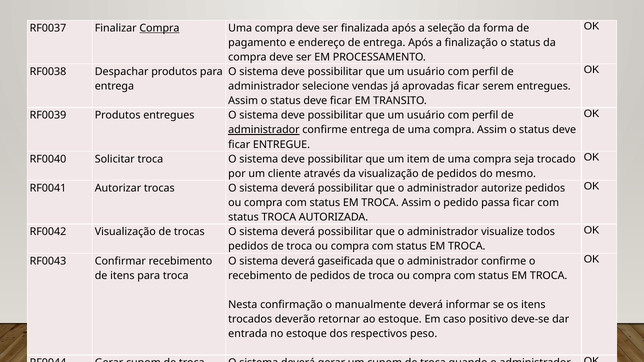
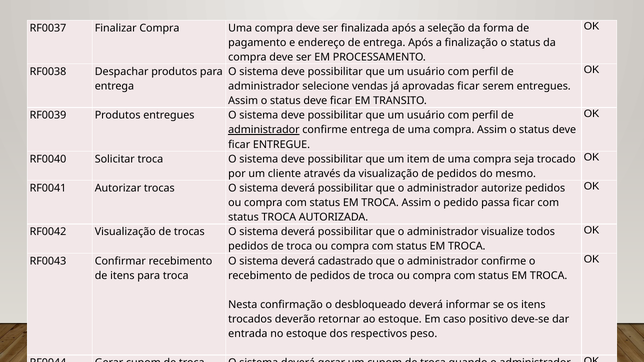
Compra at (159, 28) underline: present -> none
gaseificada: gaseificada -> cadastrado
manualmente: manualmente -> desbloqueado
